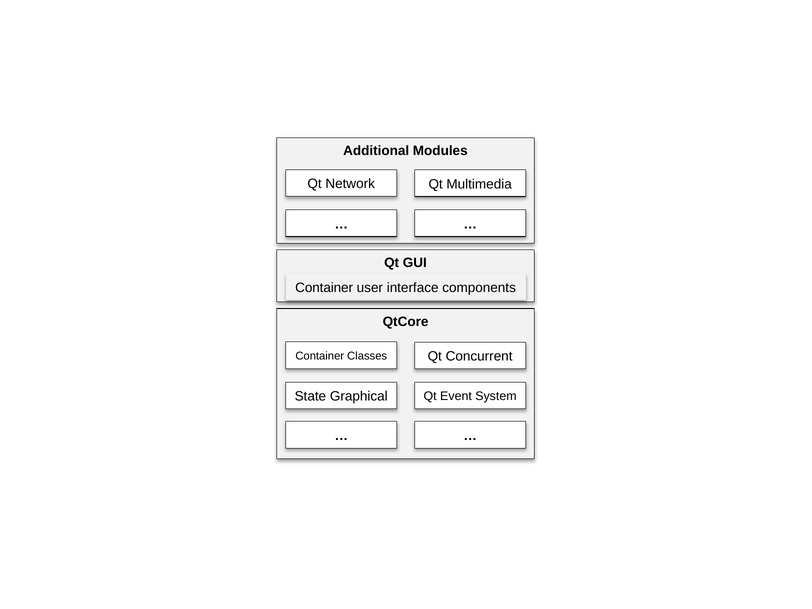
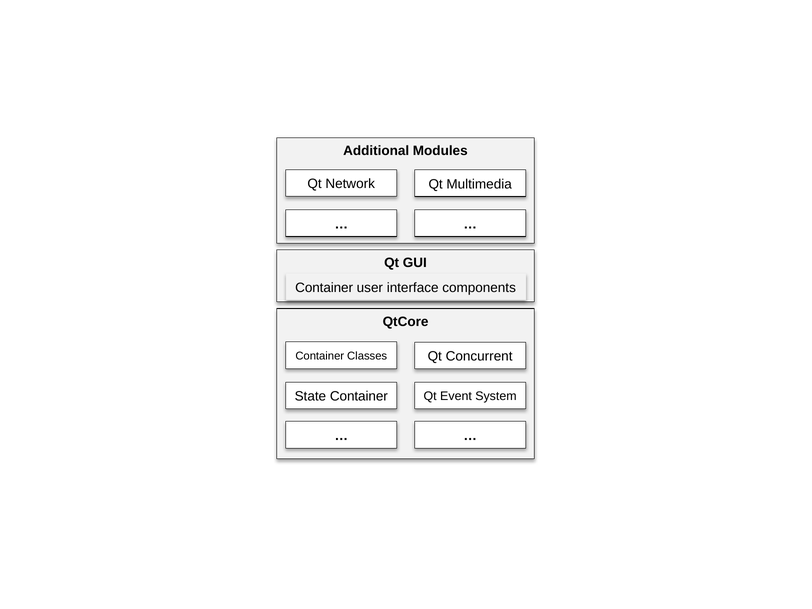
State Graphical: Graphical -> Container
